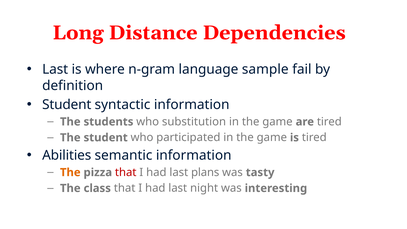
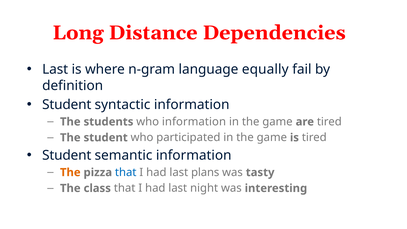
sample: sample -> equally
who substitution: substitution -> information
Abilities at (67, 155): Abilities -> Student
that at (126, 172) colour: red -> blue
